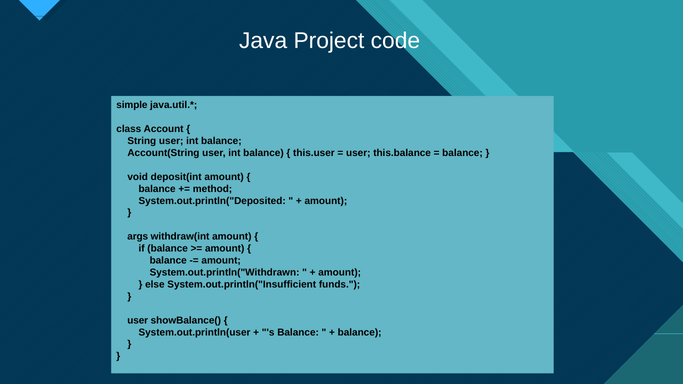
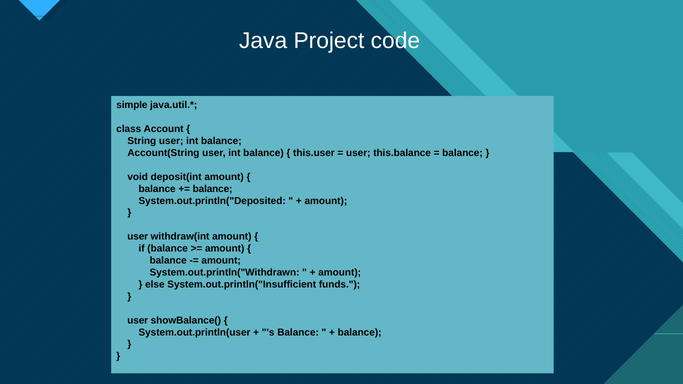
method at (213, 189): method -> balance
args at (138, 237): args -> user
